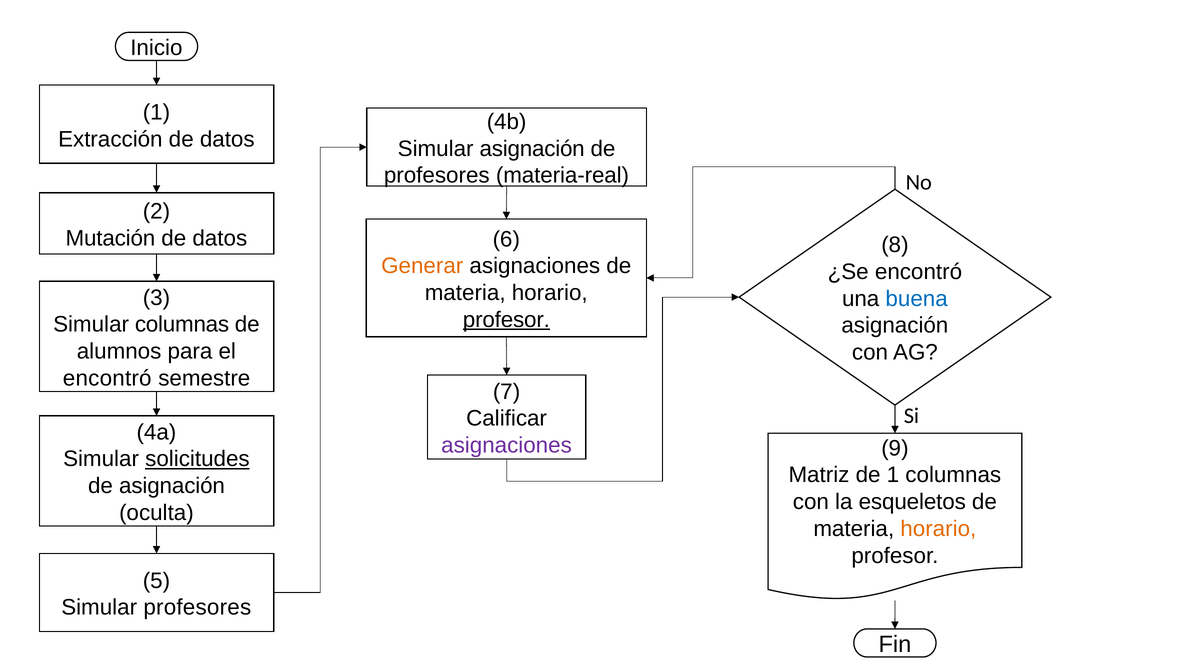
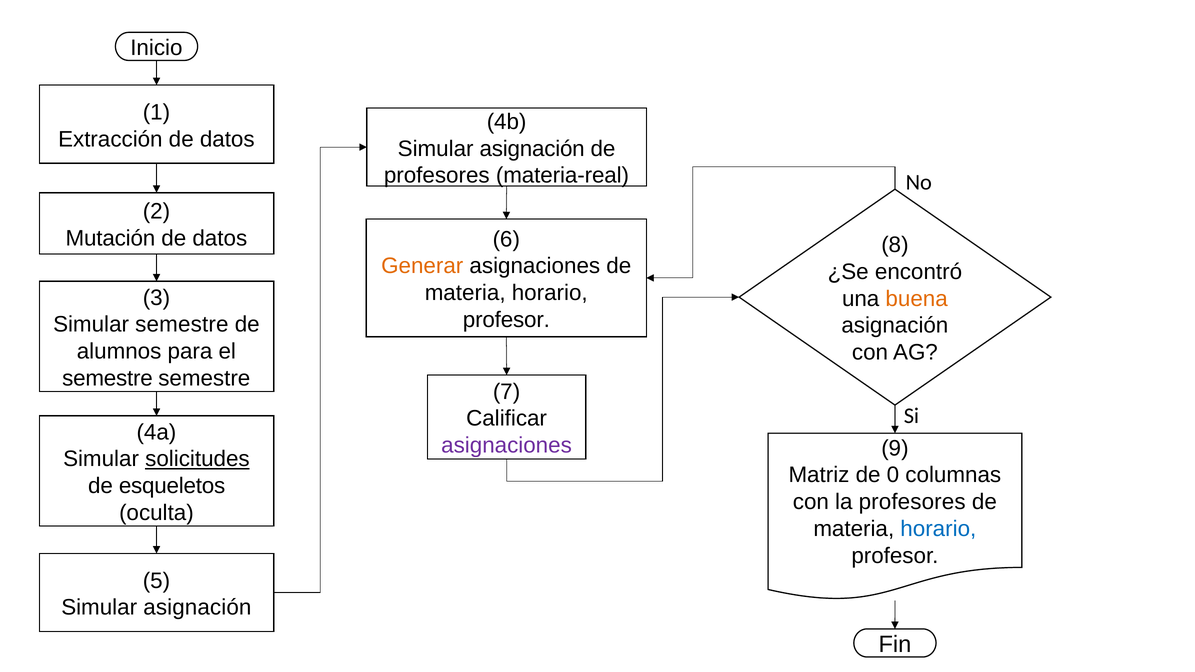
buena colour: blue -> orange
profesor at (506, 320) underline: present -> none
Simular columnas: columnas -> semestre
encontró at (107, 378): encontró -> semestre
de 1: 1 -> 0
de asignación: asignación -> esqueletos
la esqueletos: esqueletos -> profesores
horario at (938, 529) colour: orange -> blue
profesores at (197, 608): profesores -> asignación
